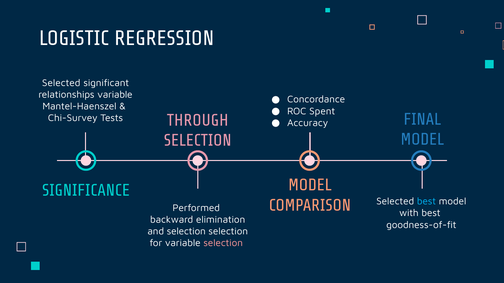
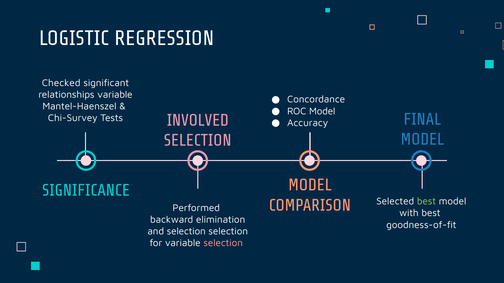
Selected at (61, 83): Selected -> Checked
ROC Spent: Spent -> Model
THROUGH: THROUGH -> INVOLVED
best at (426, 202) colour: light blue -> light green
